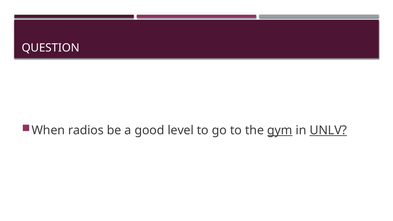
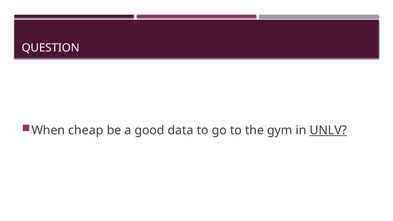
radios: radios -> cheap
level: level -> data
gym underline: present -> none
